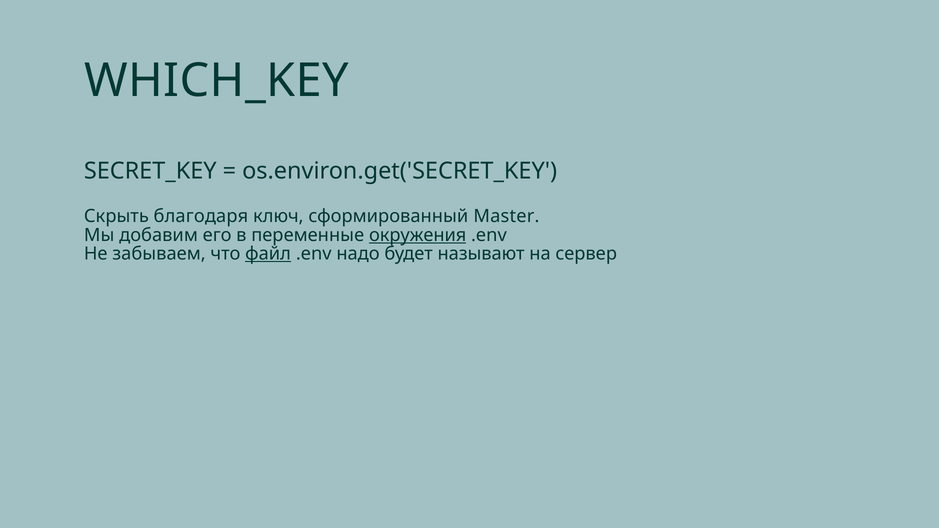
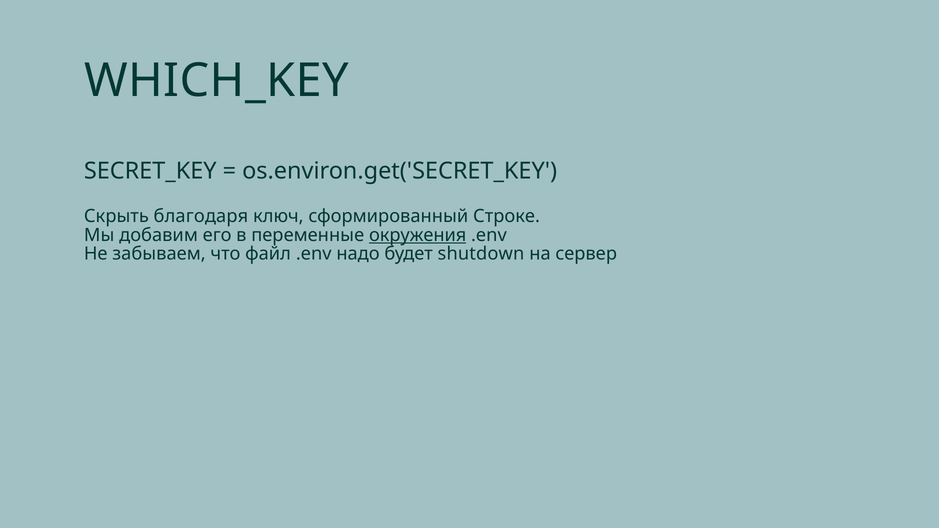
Master: Master -> Строке
файл underline: present -> none
называют: называют -> shutdown
